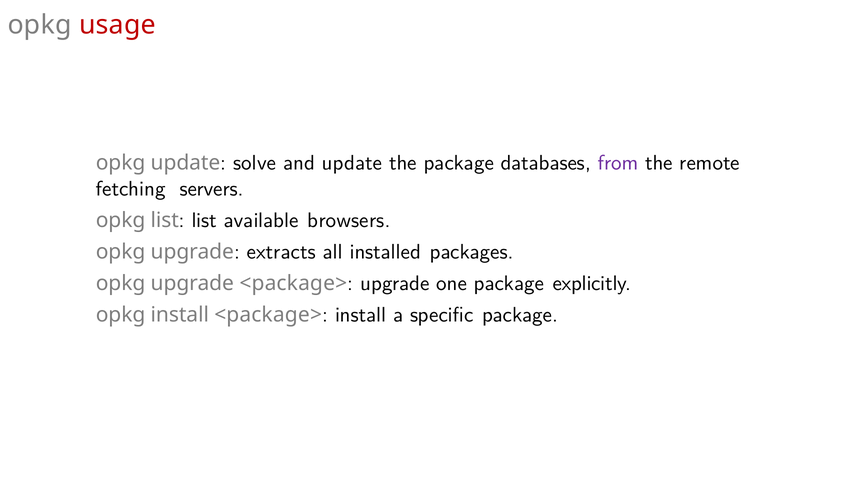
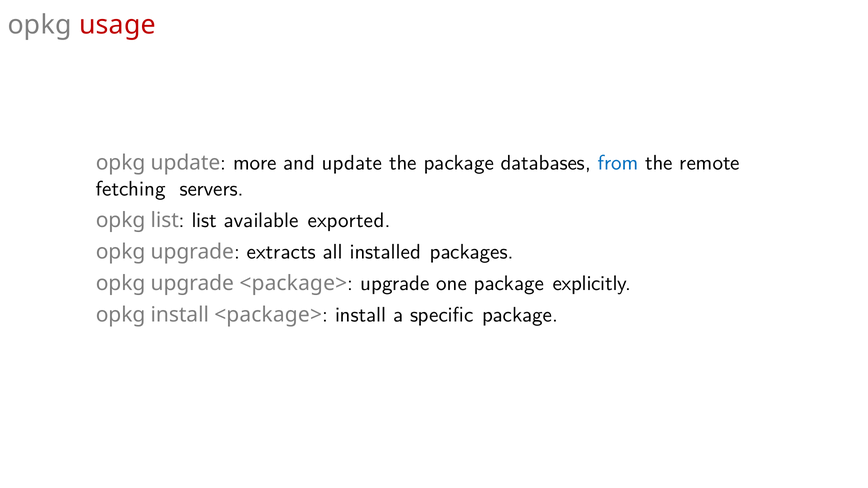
solve: solve -> more
from colour: purple -> blue
browsers: browsers -> exported
